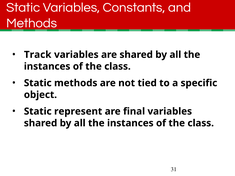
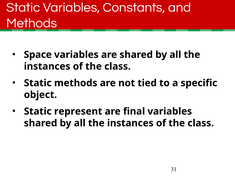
Track: Track -> Space
